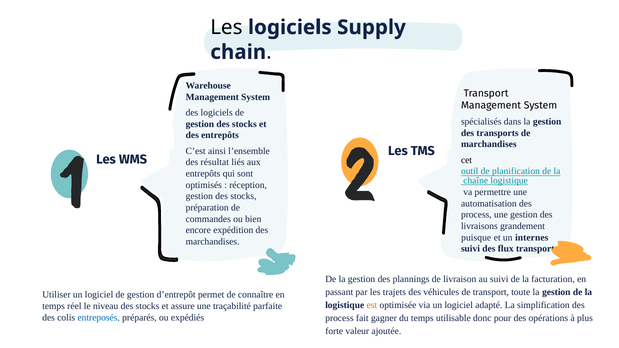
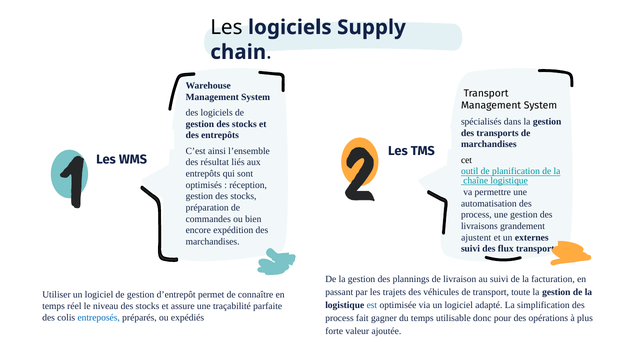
puisque: puisque -> ajustent
internes: internes -> externes
est colour: orange -> blue
